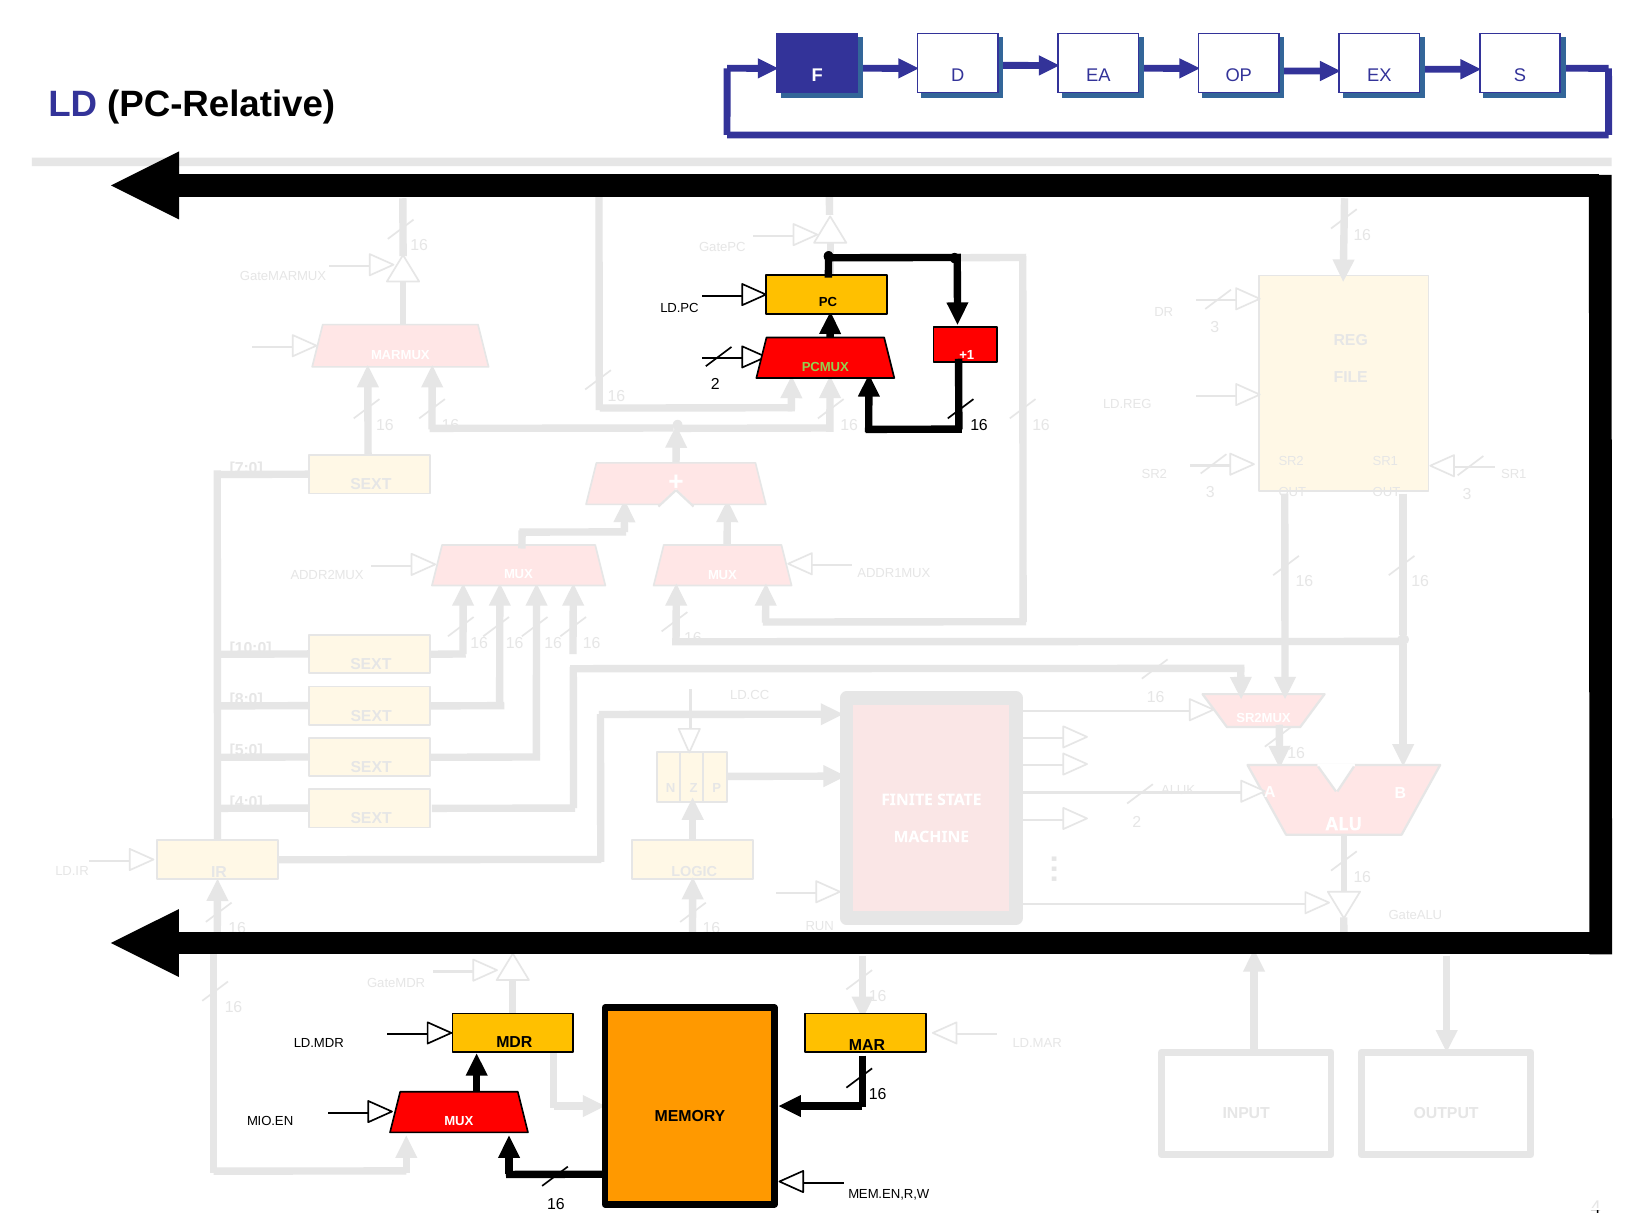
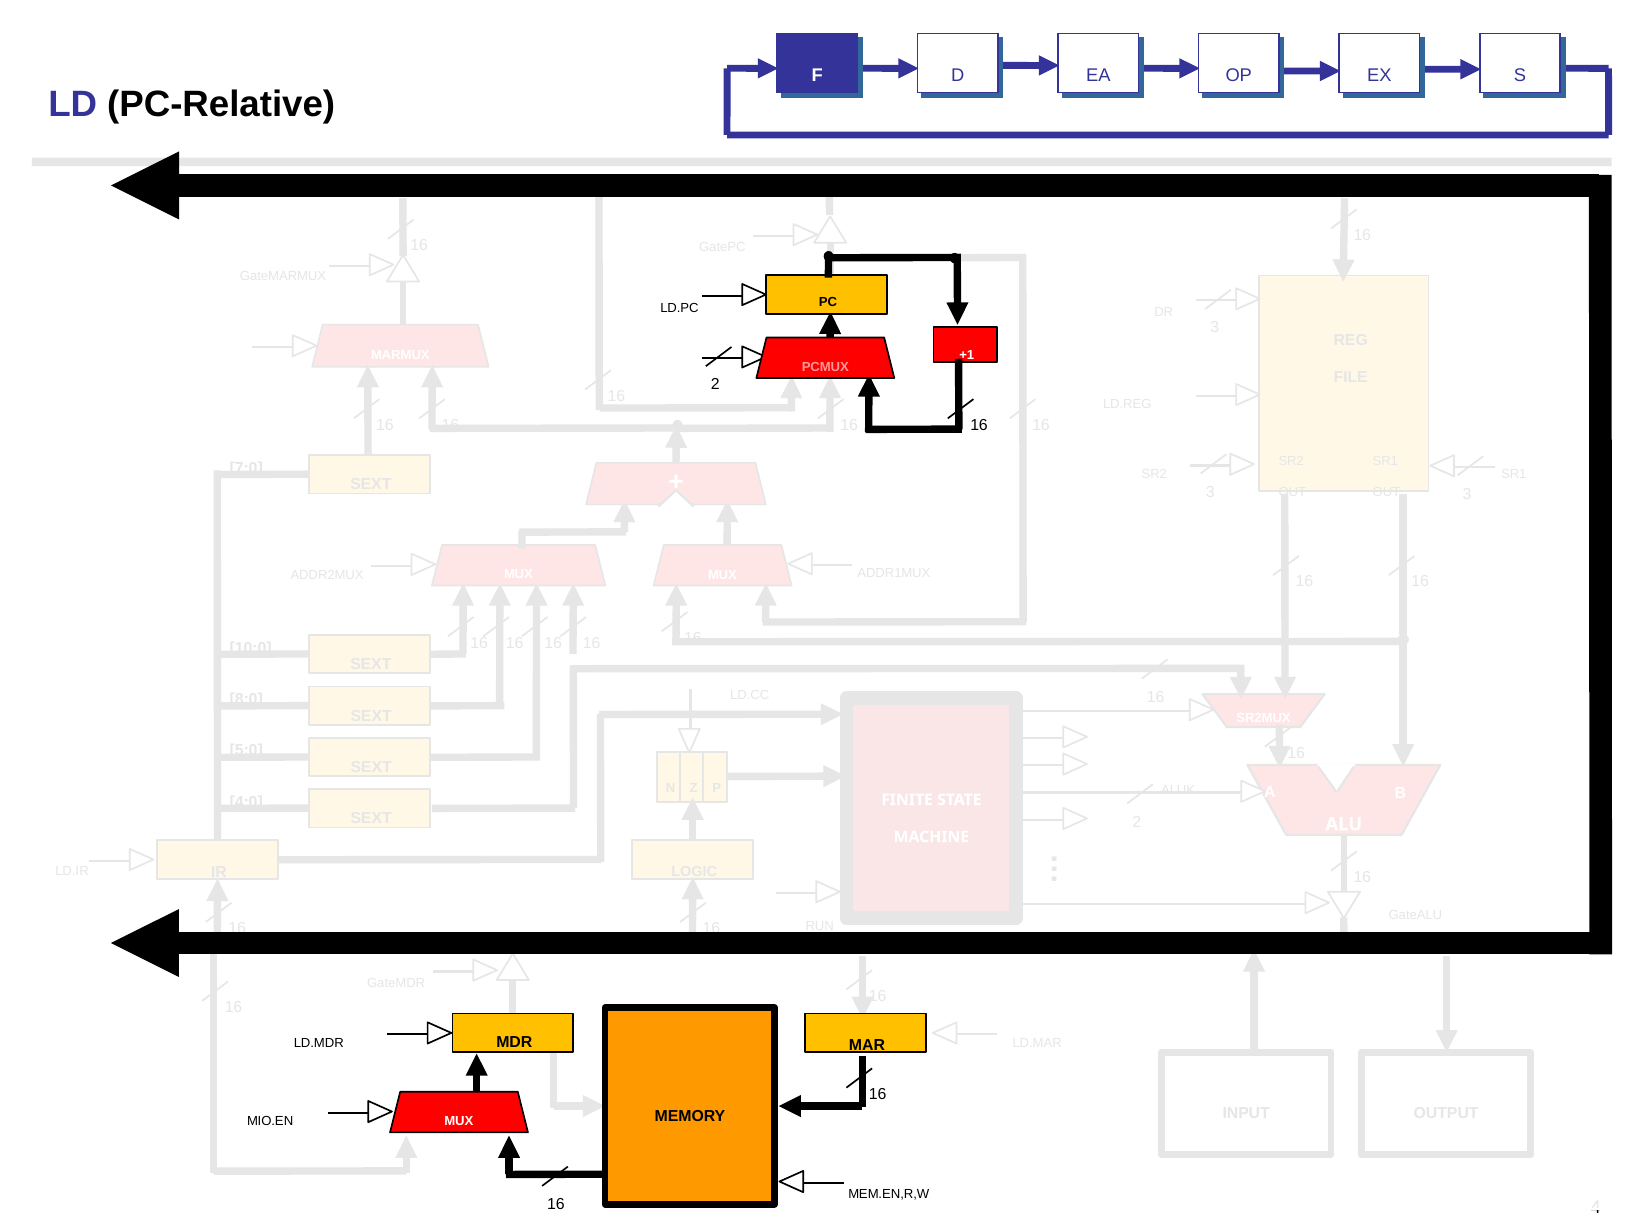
PCMUX colour: light green -> pink
